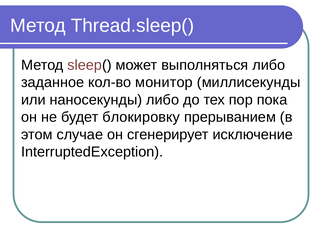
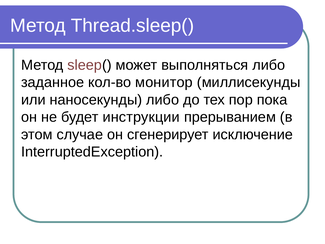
блокировку: блокировку -> инструкции
